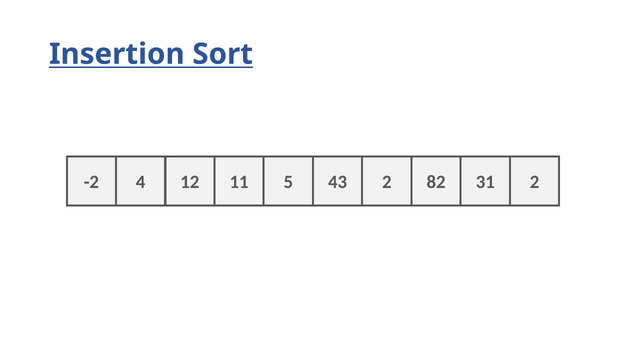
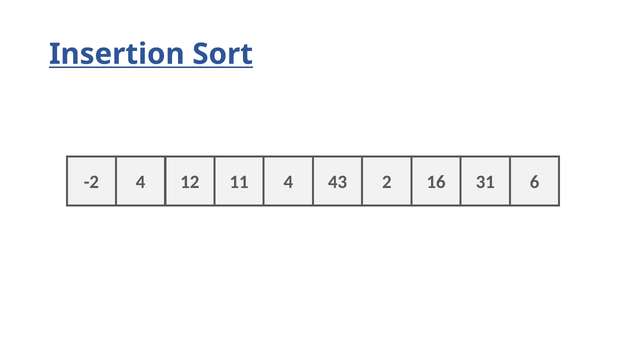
11 5: 5 -> 4
82: 82 -> 16
31 2: 2 -> 6
